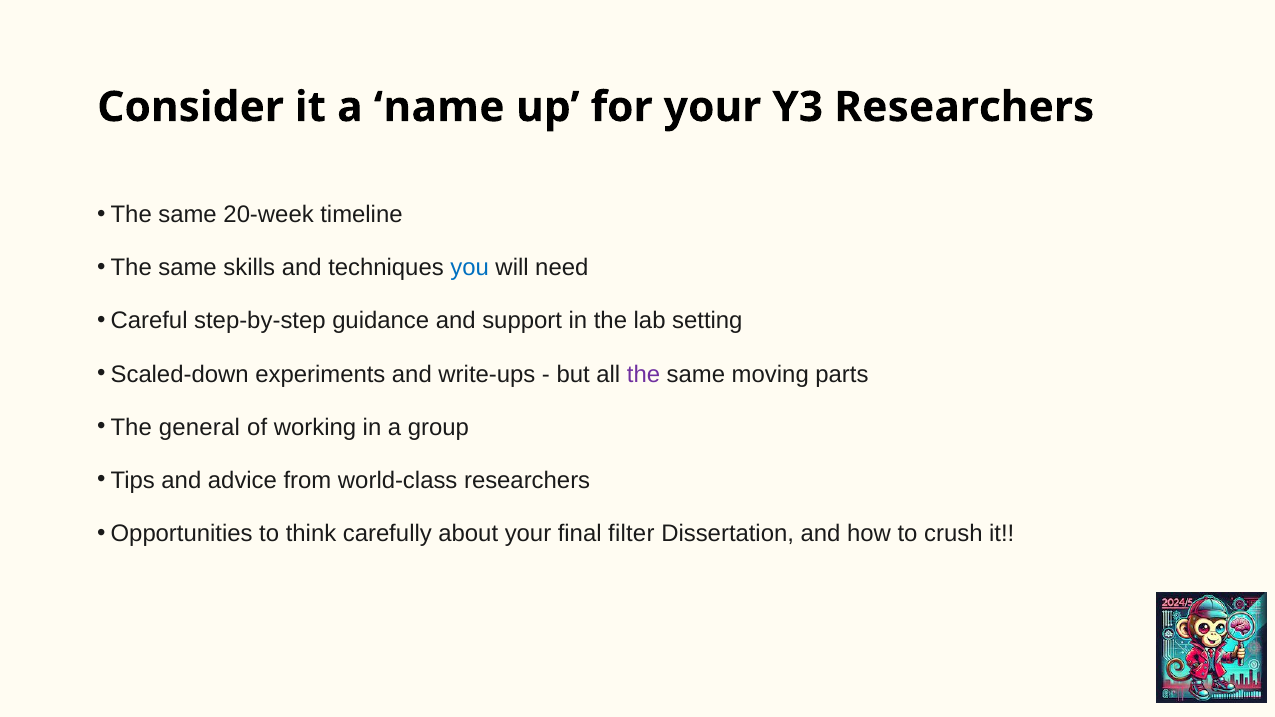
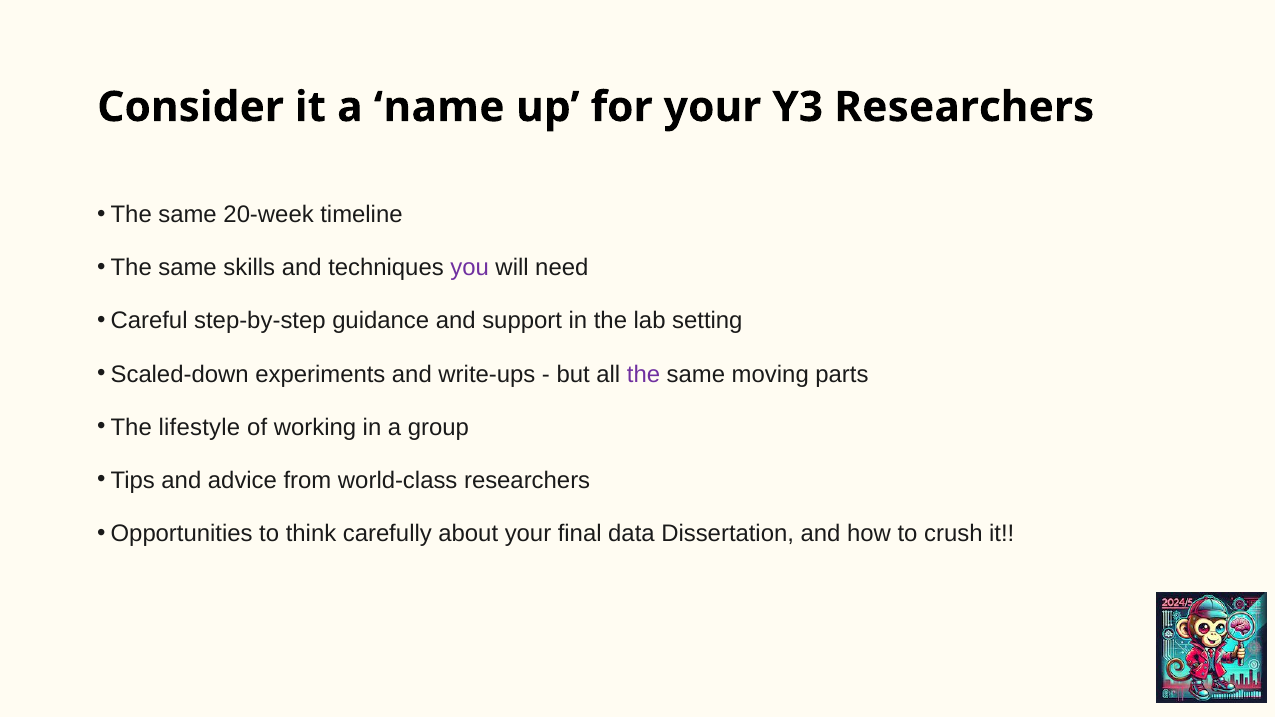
you colour: blue -> purple
general: general -> lifestyle
filter: filter -> data
